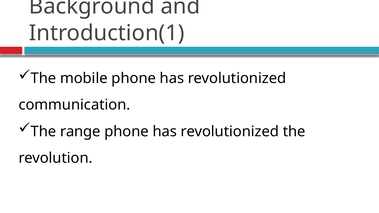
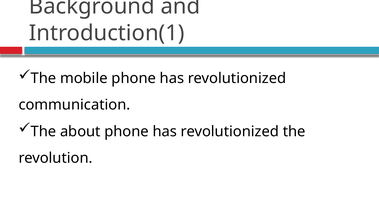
range: range -> about
